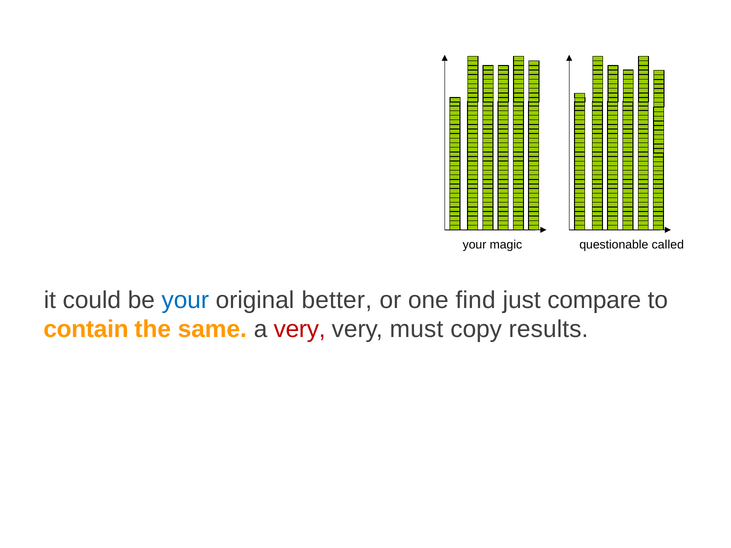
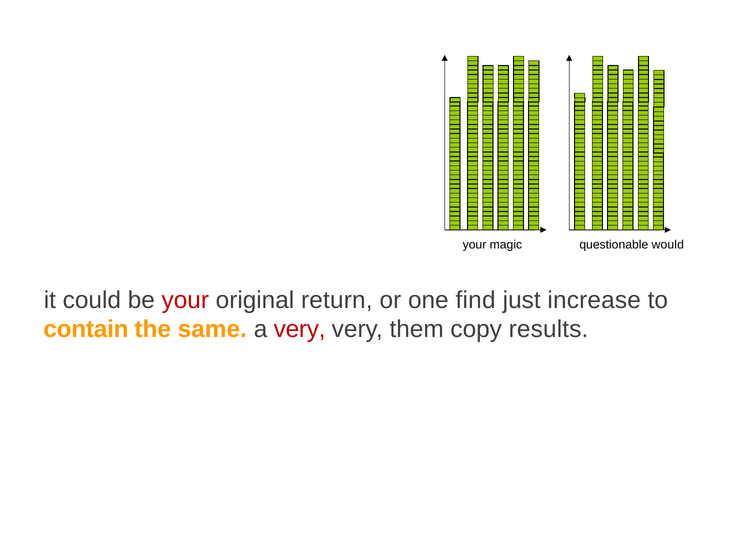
called: called -> would
your at (185, 300) colour: blue -> red
better: better -> return
compare: compare -> increase
must: must -> them
